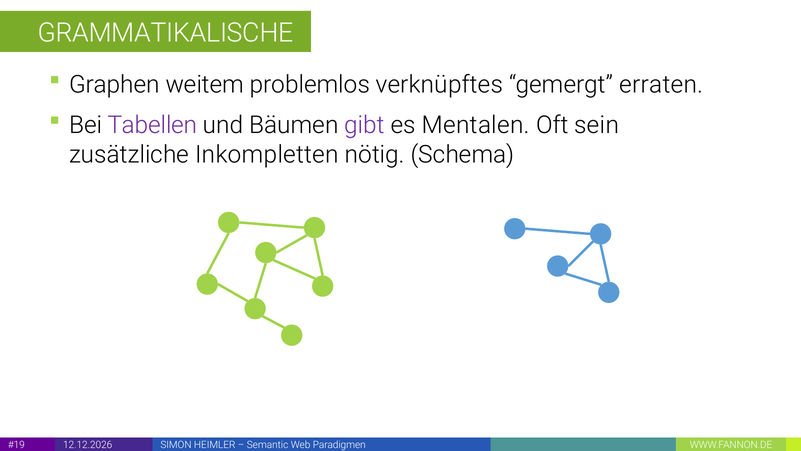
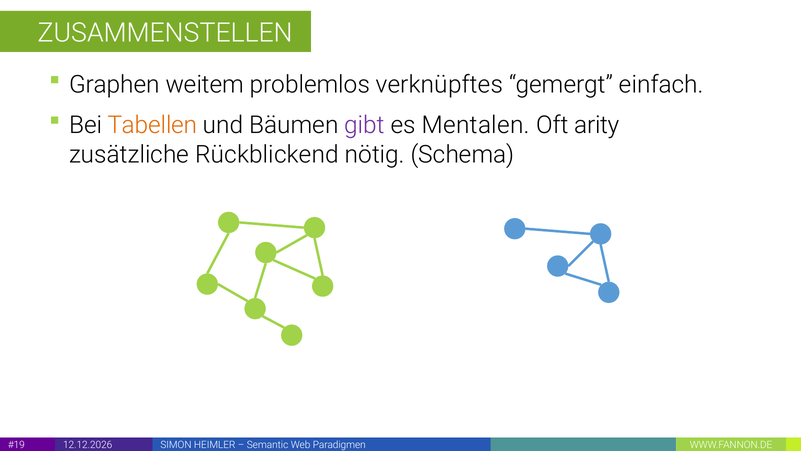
GRAMMATIKALISCHE: GRAMMATIKALISCHE -> ZUSAMMENSTELLEN
erraten: erraten -> einfach
Tabellen colour: purple -> orange
sein: sein -> arity
Inkompletten: Inkompletten -> Rückblickend
